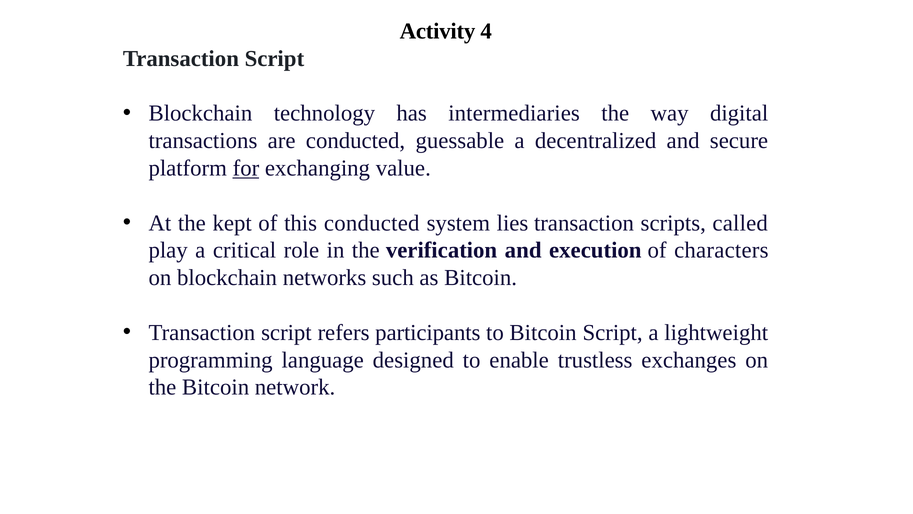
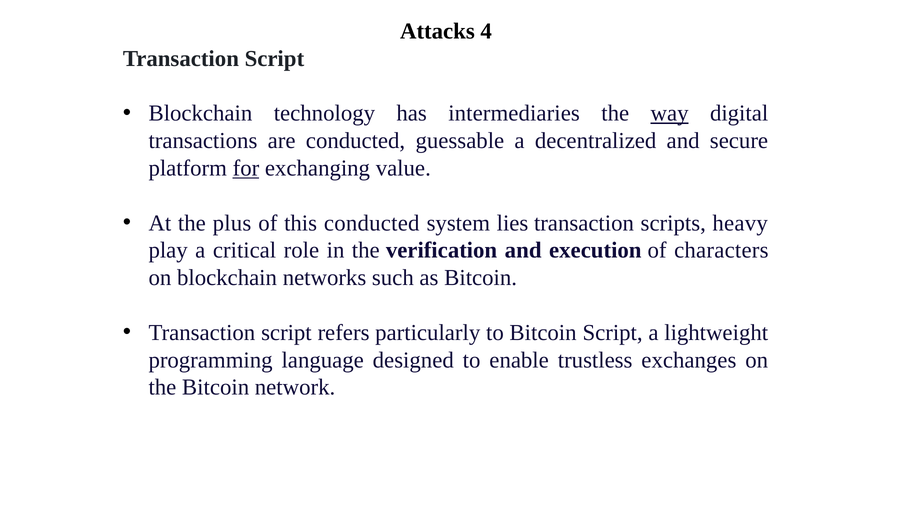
Activity: Activity -> Attacks
way underline: none -> present
kept: kept -> plus
called: called -> heavy
participants: participants -> particularly
